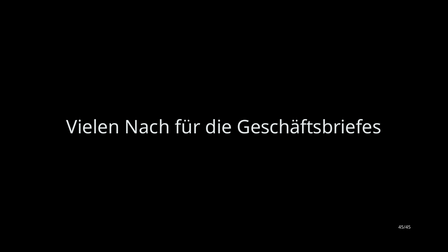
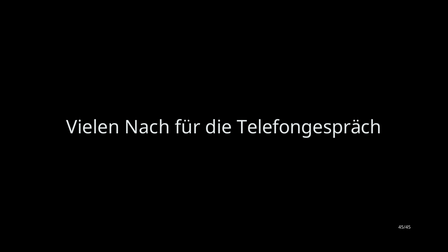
Geschäftsbriefes: Geschäftsbriefes -> Telefongespräch
